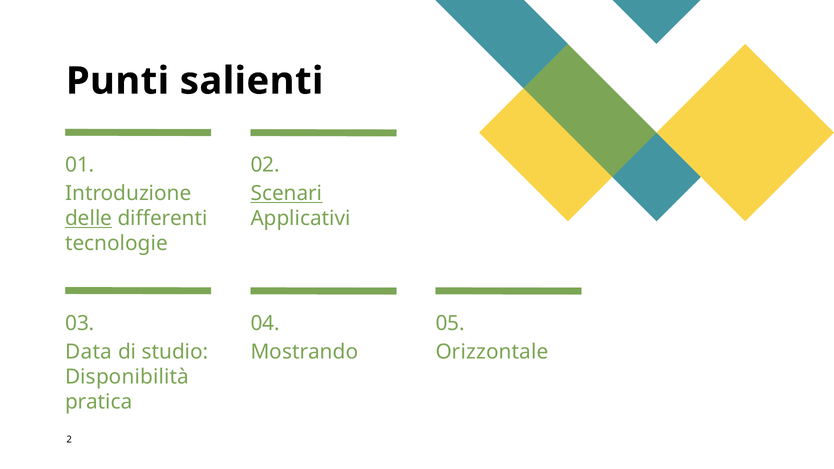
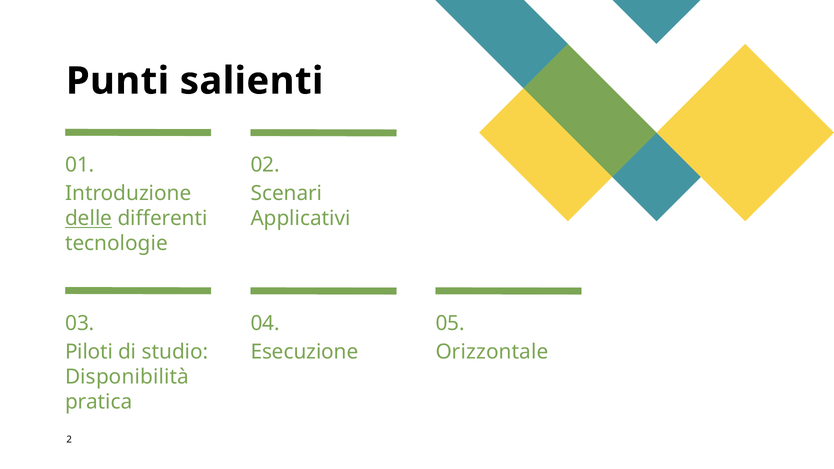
Scenari underline: present -> none
Data: Data -> Piloti
Mostrando: Mostrando -> Esecuzione
